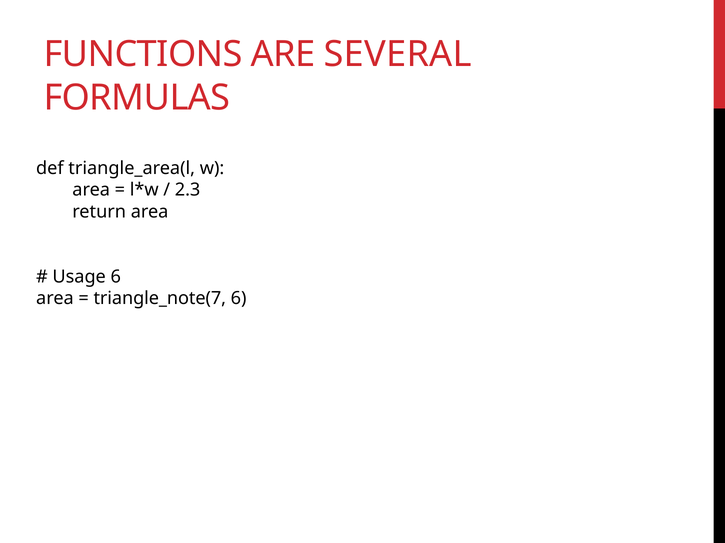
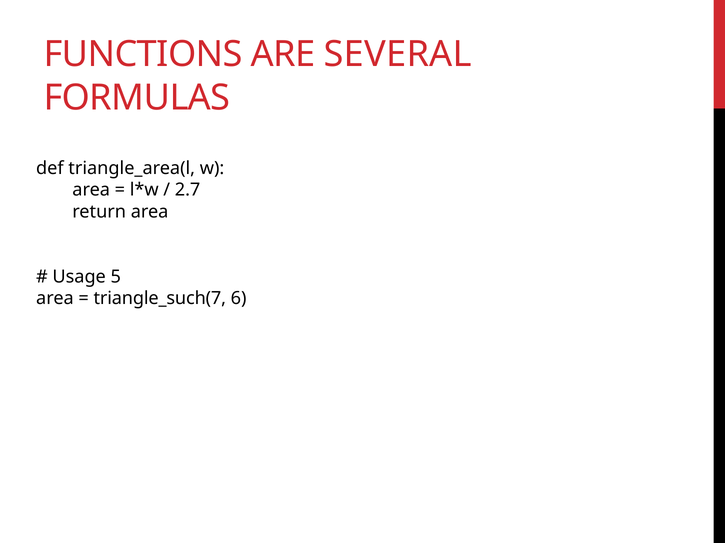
2.3: 2.3 -> 2.7
Usage 6: 6 -> 5
triangle_note(7: triangle_note(7 -> triangle_such(7
